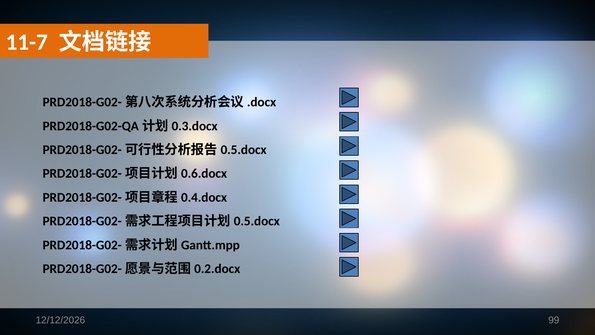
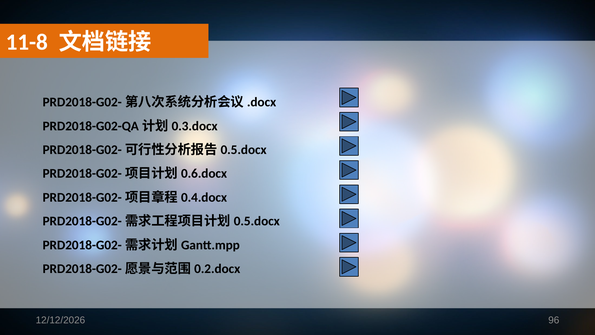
11-7: 11-7 -> 11-8
99: 99 -> 96
